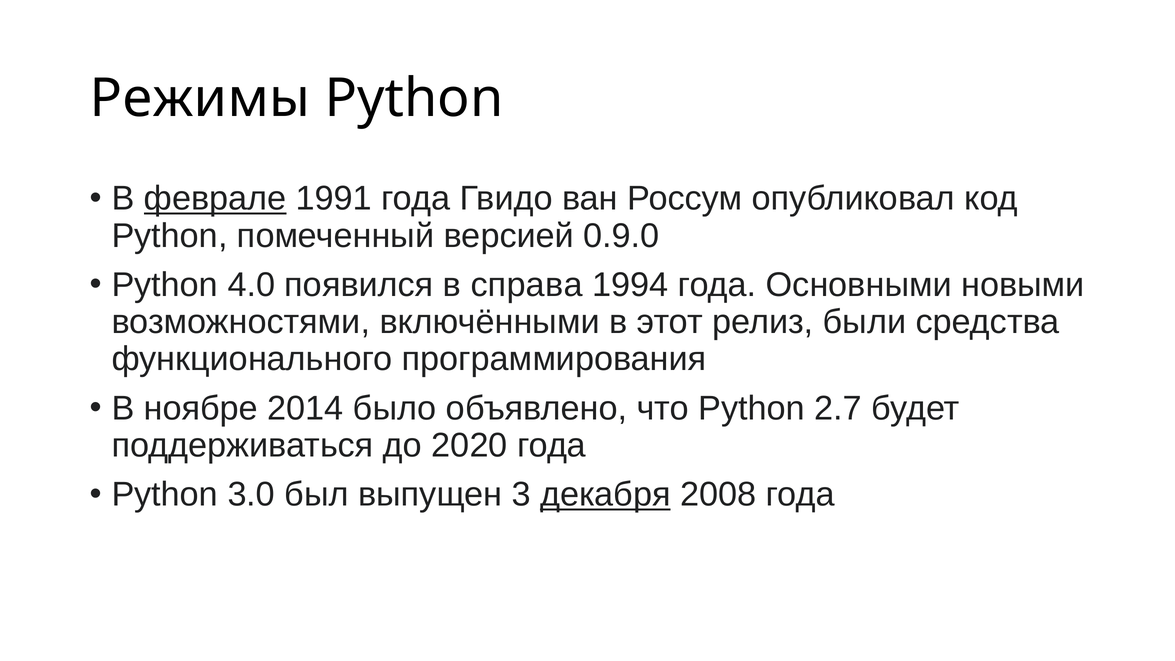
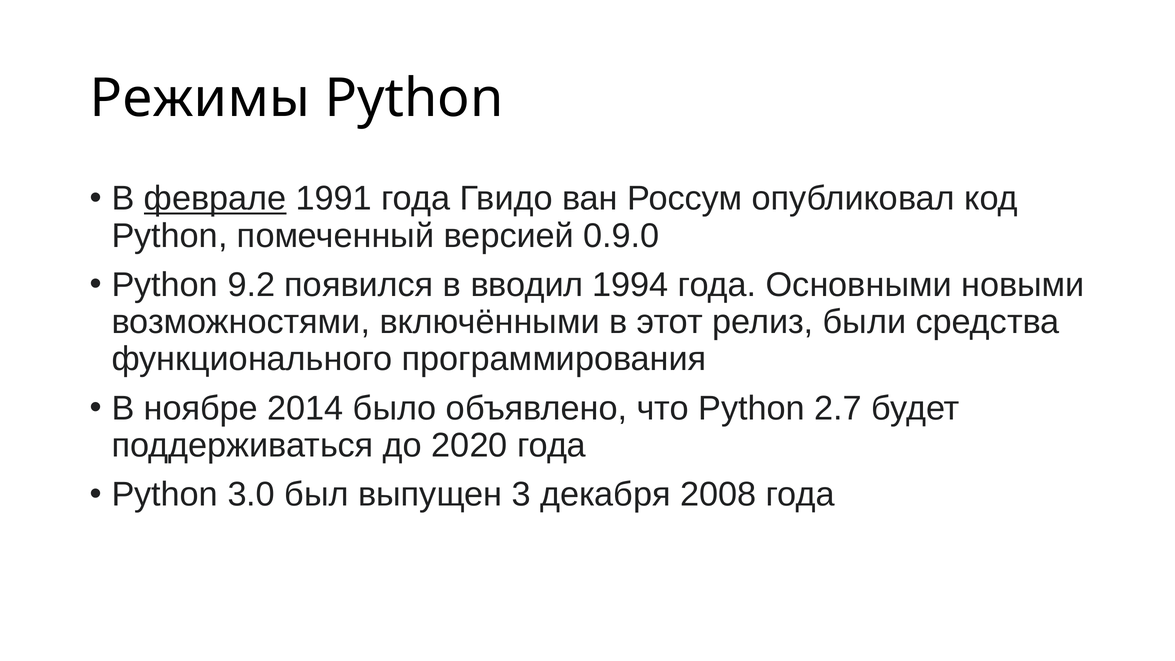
4.0: 4.0 -> 9.2
справа: справа -> вводил
декабря underline: present -> none
